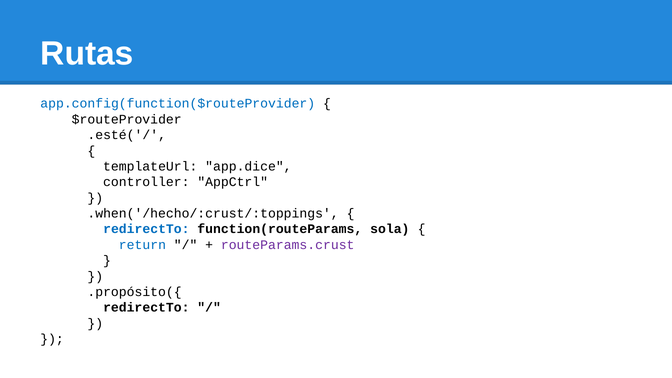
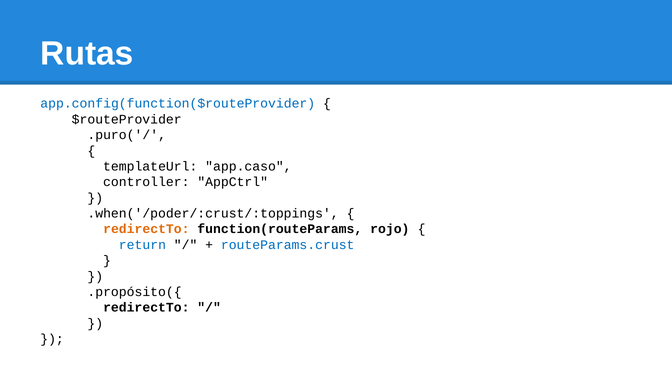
.esté('/: .esté('/ -> .puro('/
app.dice: app.dice -> app.caso
.when('/hecho/:crust/:toppings: .when('/hecho/:crust/:toppings -> .when('/poder/:crust/:toppings
redirectTo at (146, 229) colour: blue -> orange
sola: sola -> rojo
routeParams.crust colour: purple -> blue
